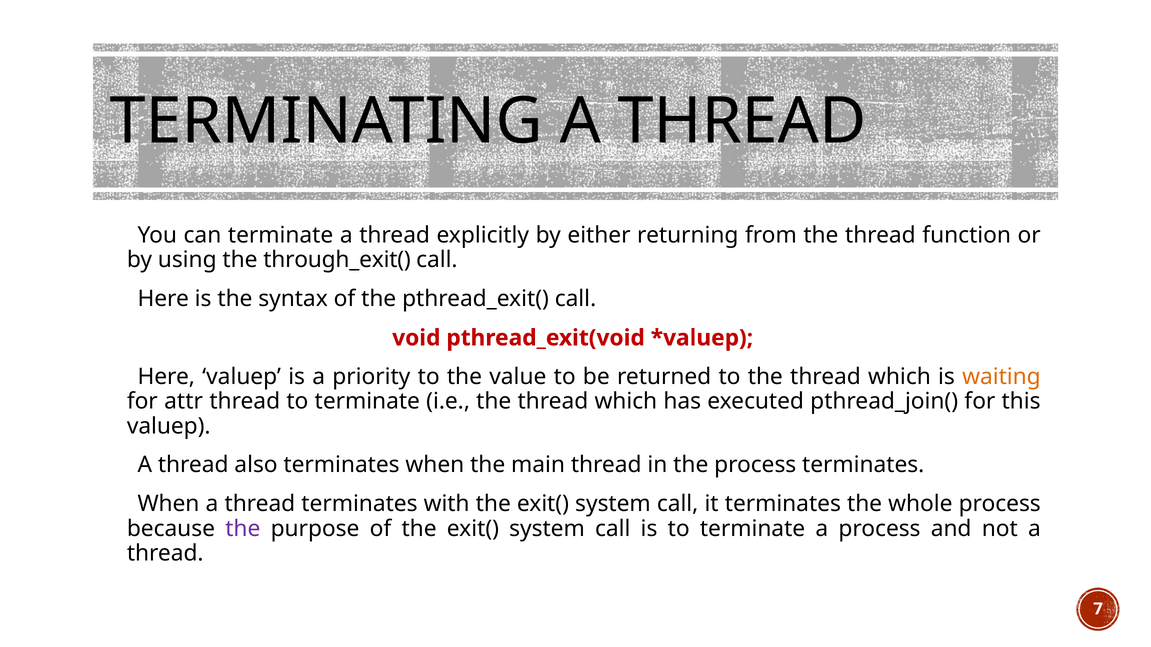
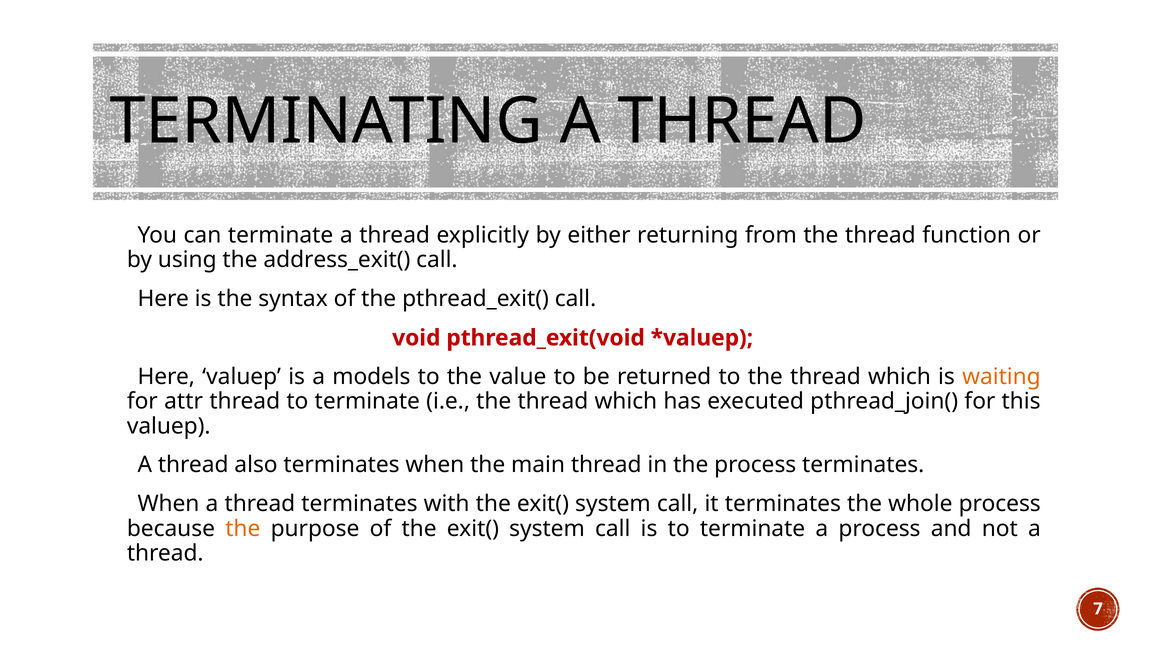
through_exit(: through_exit( -> address_exit(
priority: priority -> models
the at (243, 529) colour: purple -> orange
